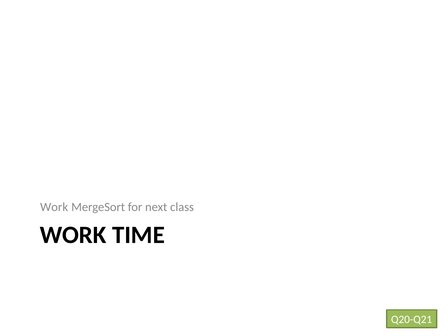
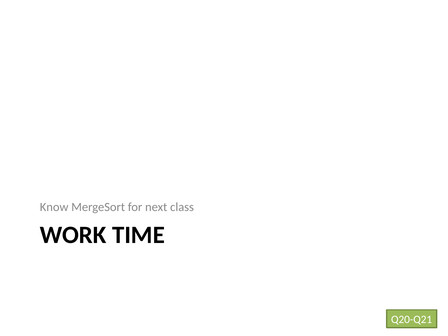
Work at (54, 207): Work -> Know
